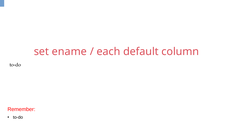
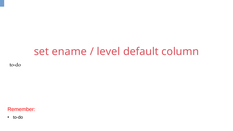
each: each -> level
